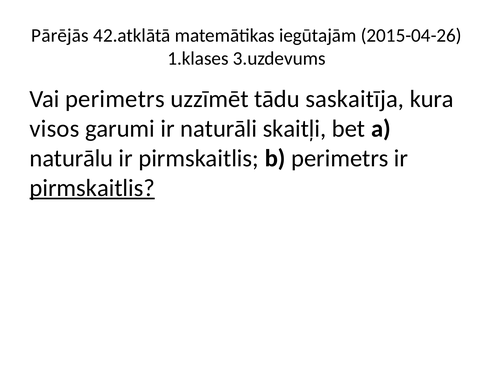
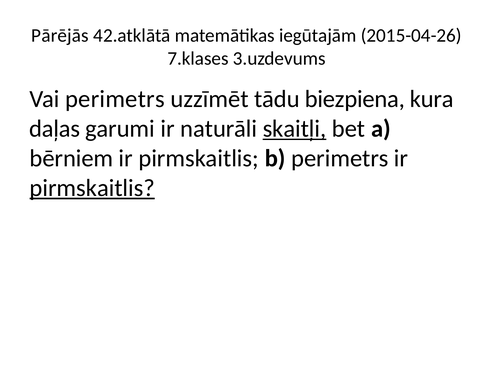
1.klases: 1.klases -> 7.klases
saskaitīja: saskaitīja -> biezpiena
visos: visos -> daļas
skaitļi underline: none -> present
naturālu: naturālu -> bērniem
